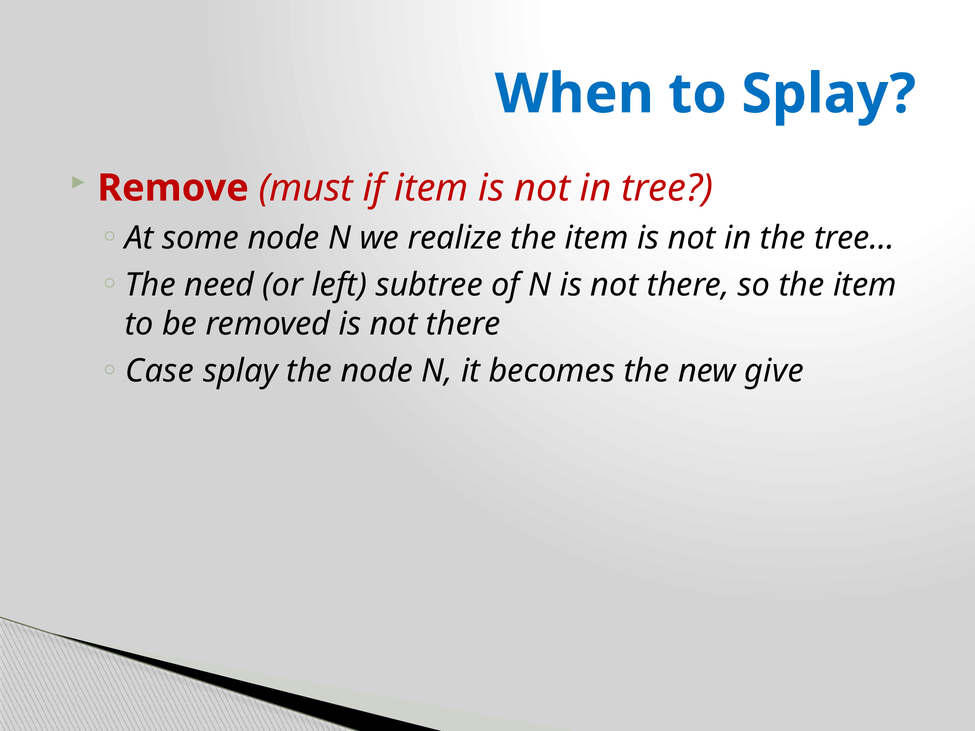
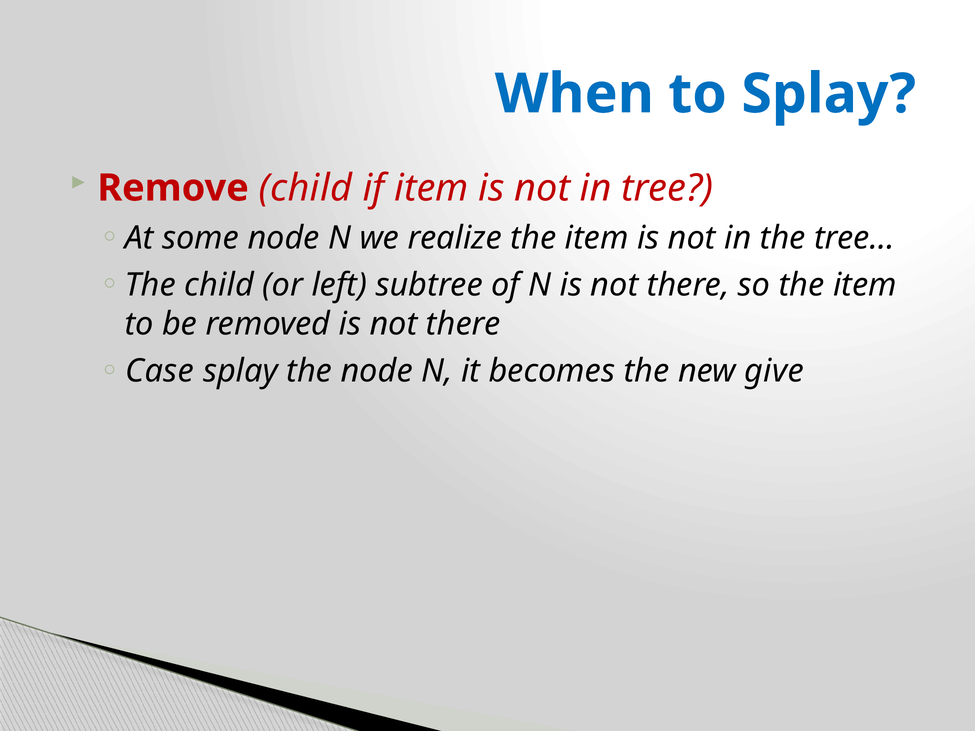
Remove must: must -> child
The need: need -> child
